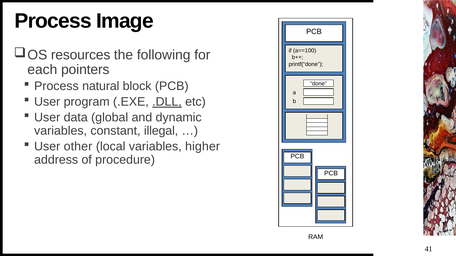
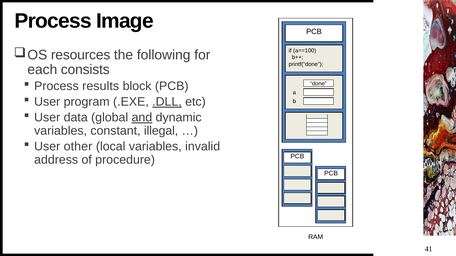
pointers: pointers -> consists
natural: natural -> results
and underline: none -> present
higher: higher -> invalid
